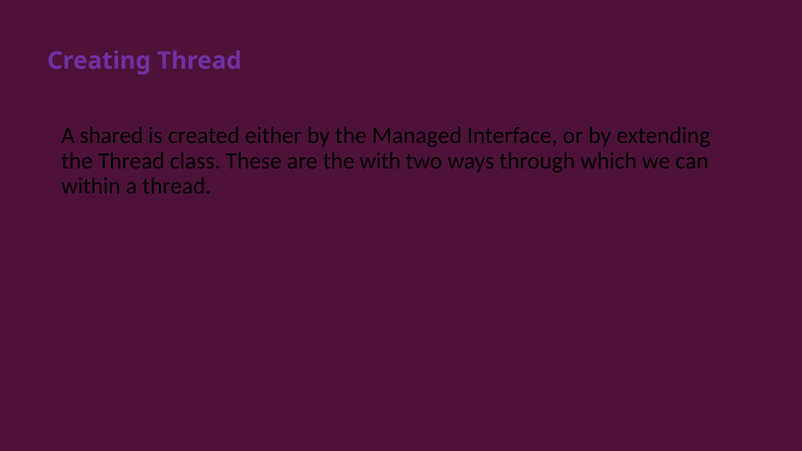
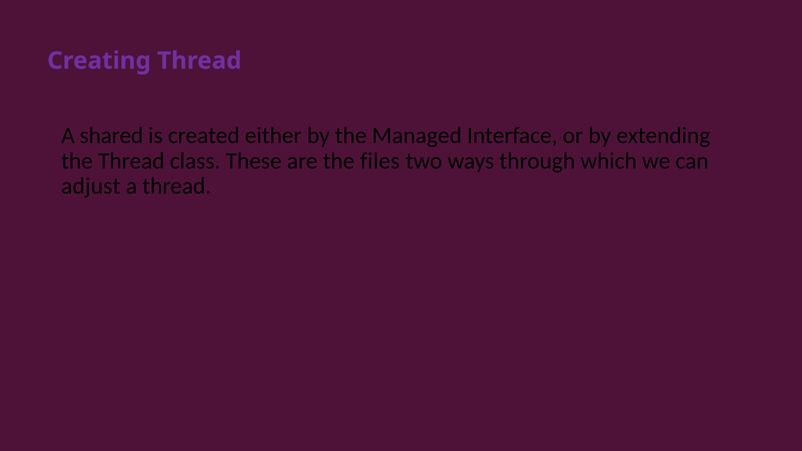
with: with -> files
within: within -> adjust
